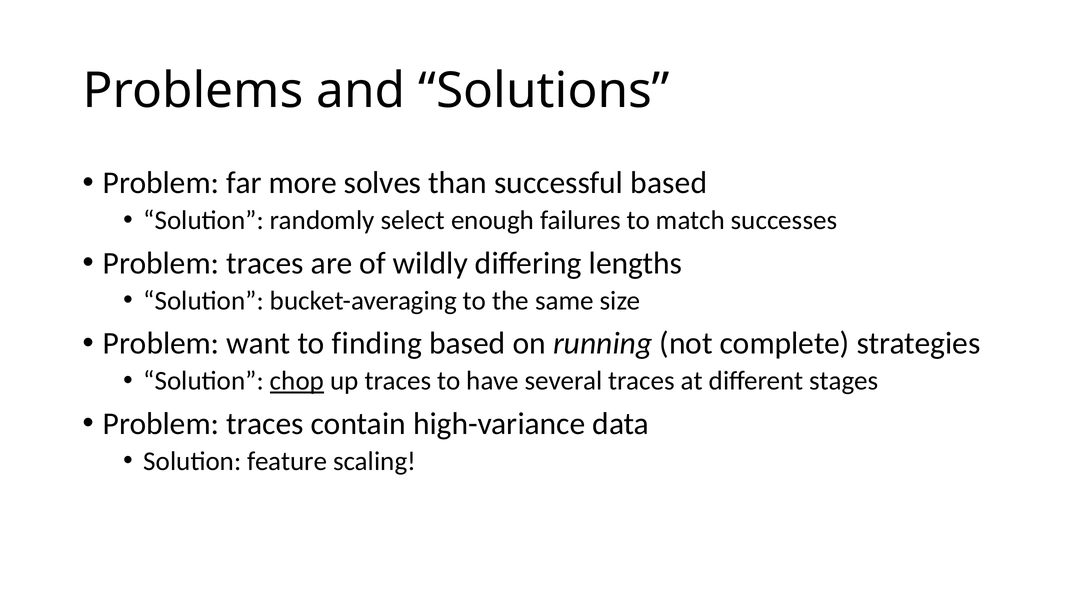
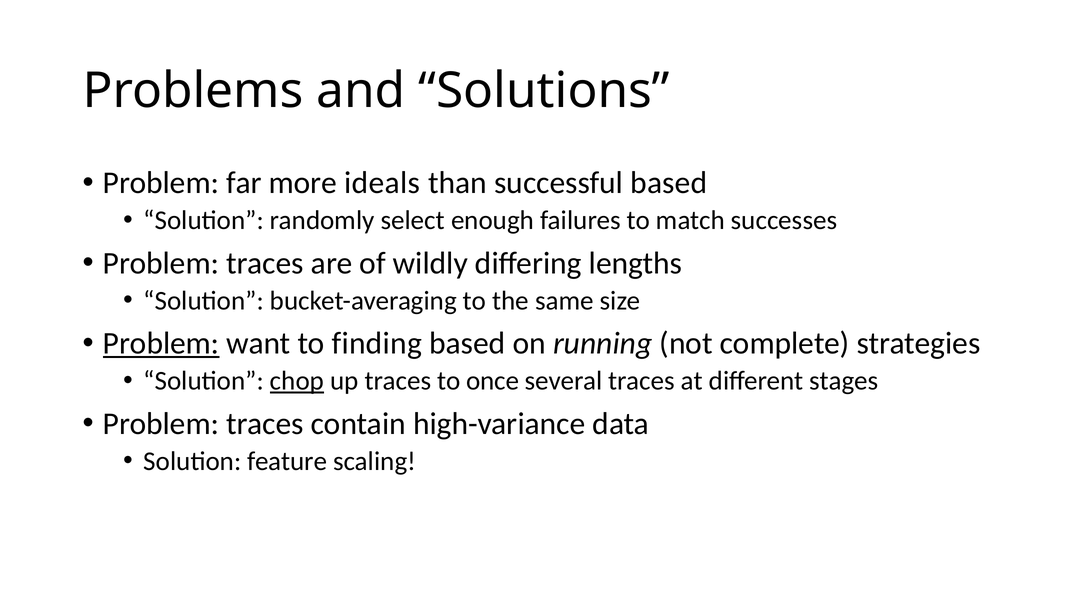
solves: solves -> ideals
Problem at (161, 344) underline: none -> present
have: have -> once
